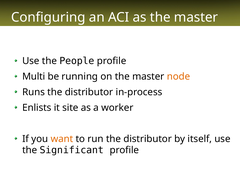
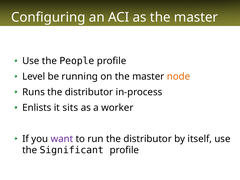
Multi: Multi -> Level
site: site -> sits
want colour: orange -> purple
